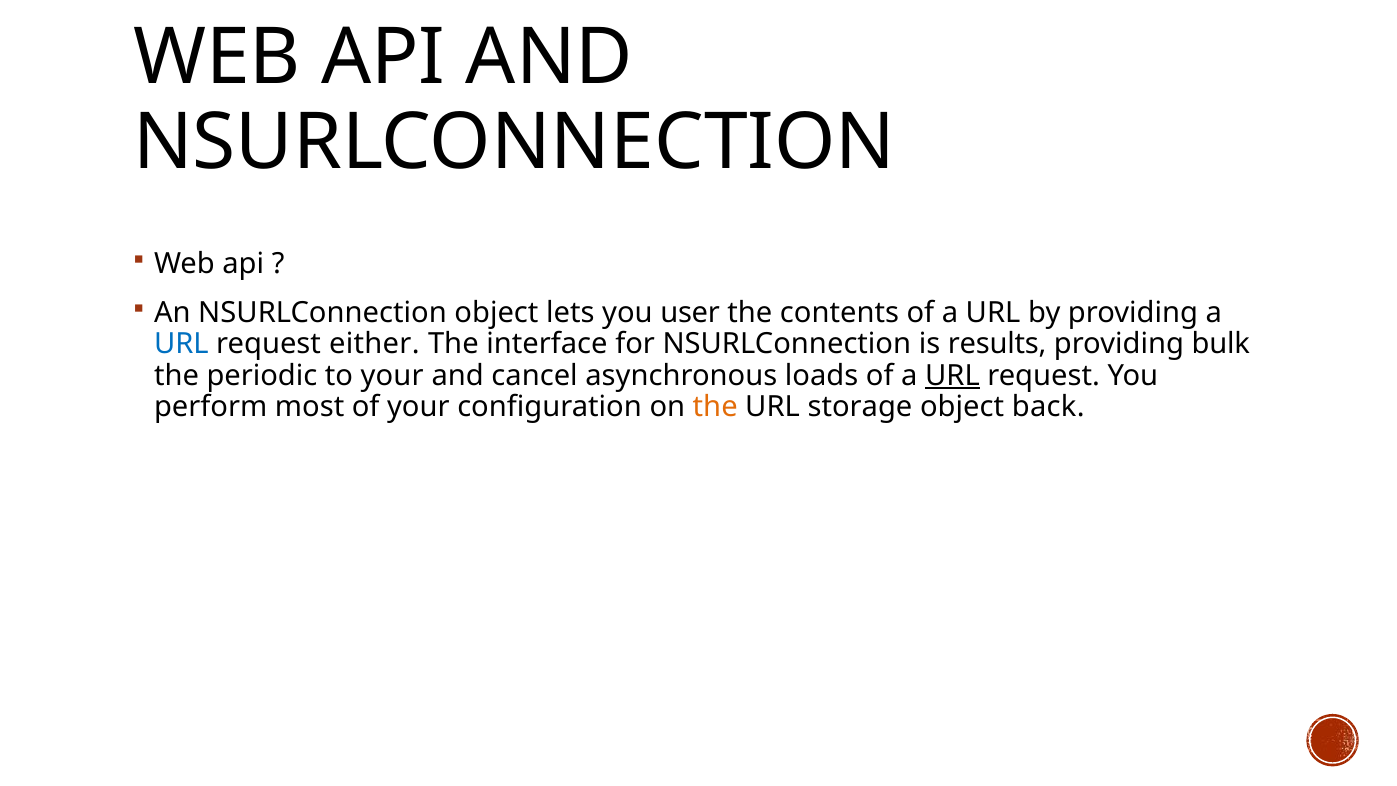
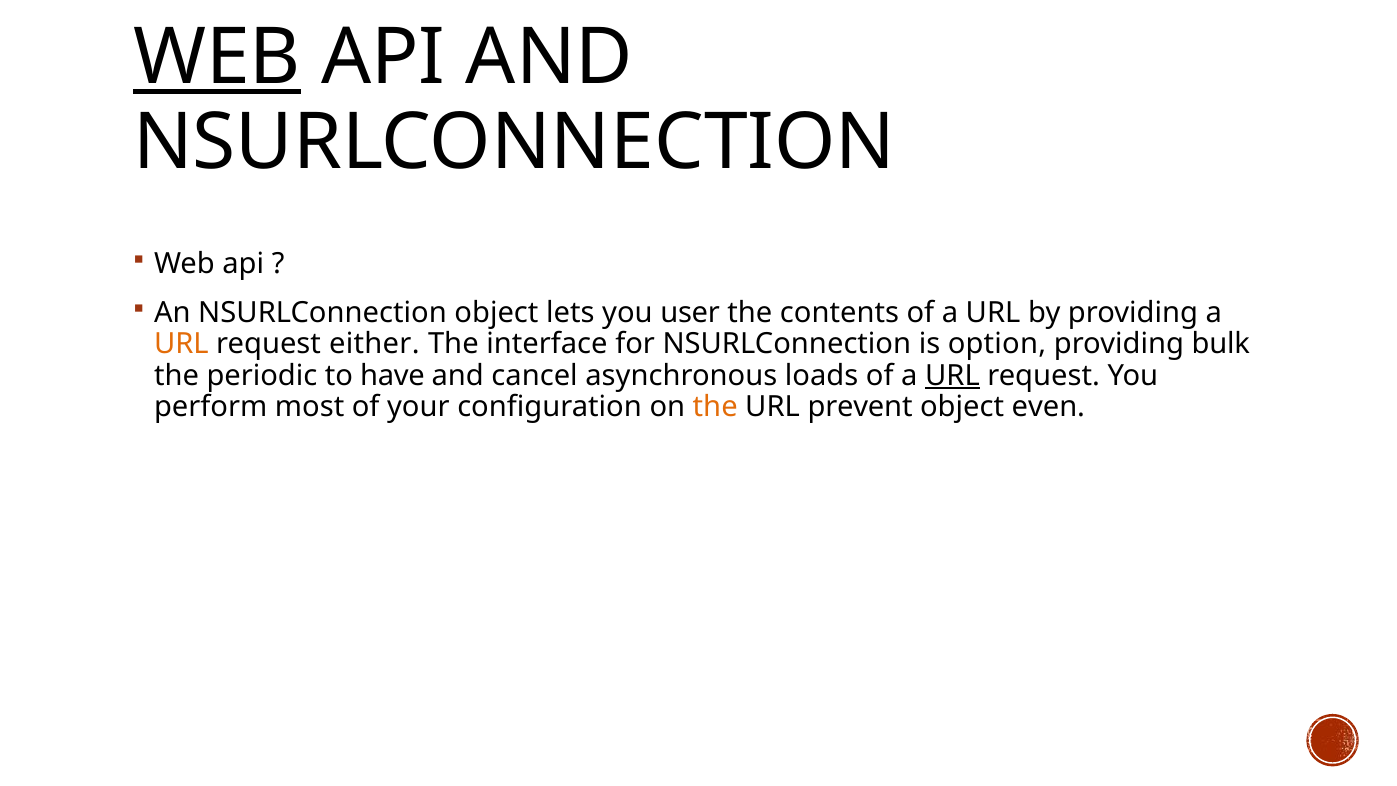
WEB at (217, 58) underline: none -> present
URL at (181, 344) colour: blue -> orange
results: results -> option
to your: your -> have
storage: storage -> prevent
back: back -> even
